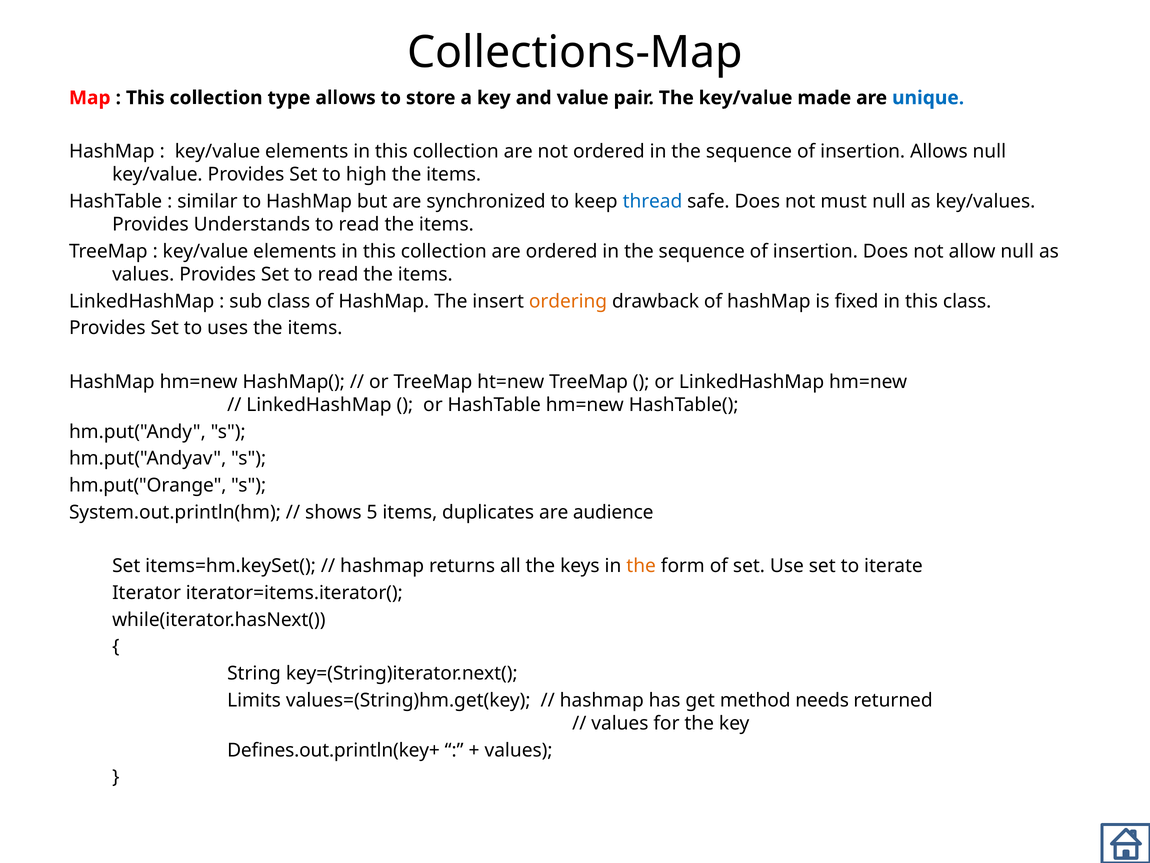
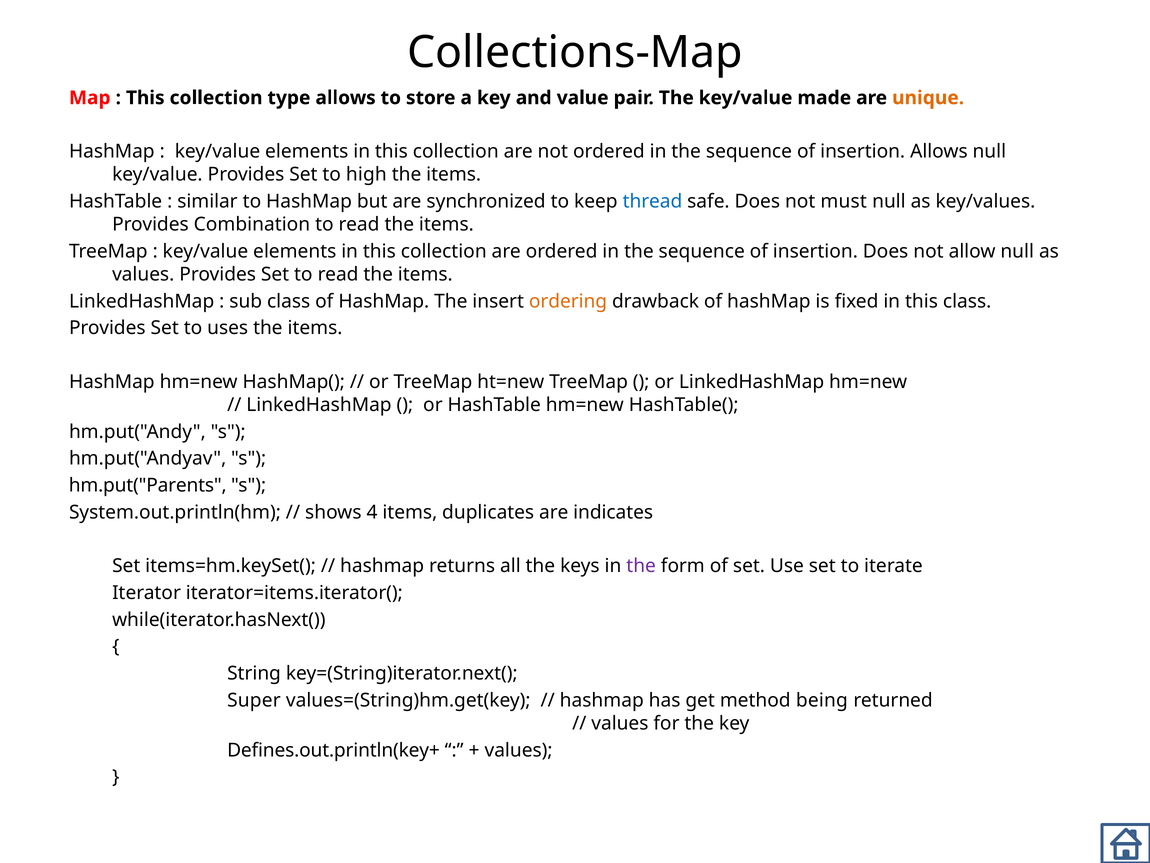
unique colour: blue -> orange
Understands: Understands -> Combination
hm.put("Orange: hm.put("Orange -> hm.put("Parents
5: 5 -> 4
audience: audience -> indicates
the at (641, 566) colour: orange -> purple
Limits: Limits -> Super
needs: needs -> being
